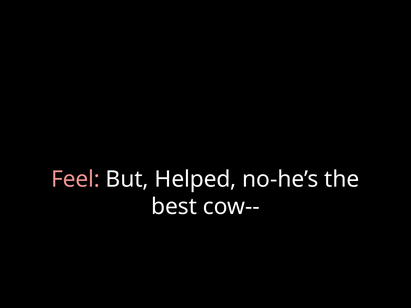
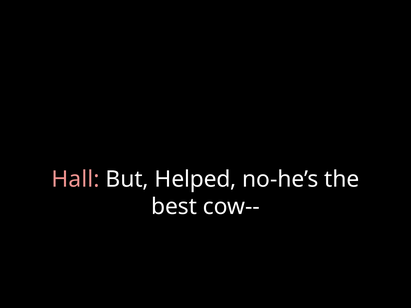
Feel: Feel -> Hall
